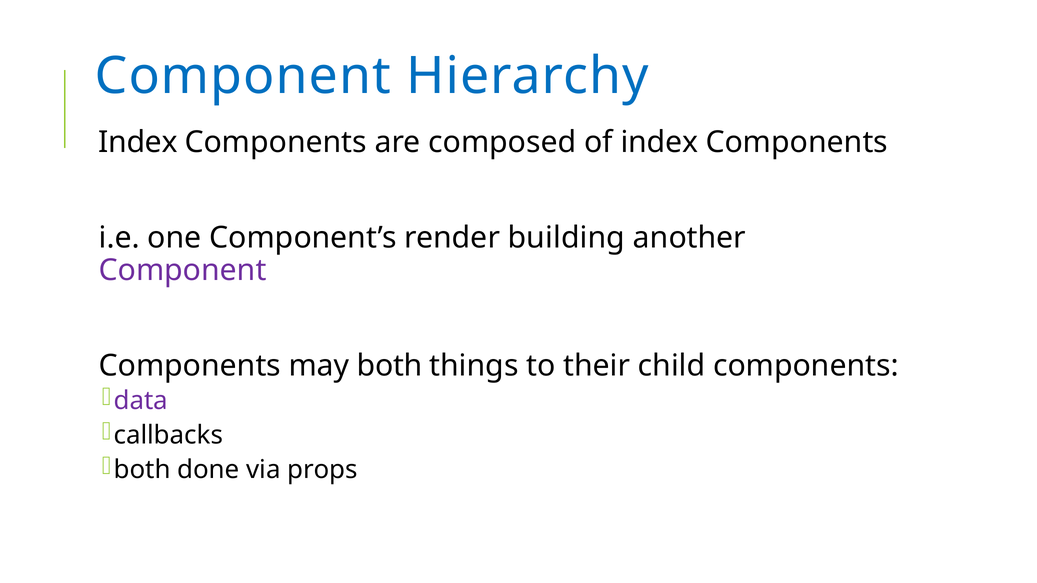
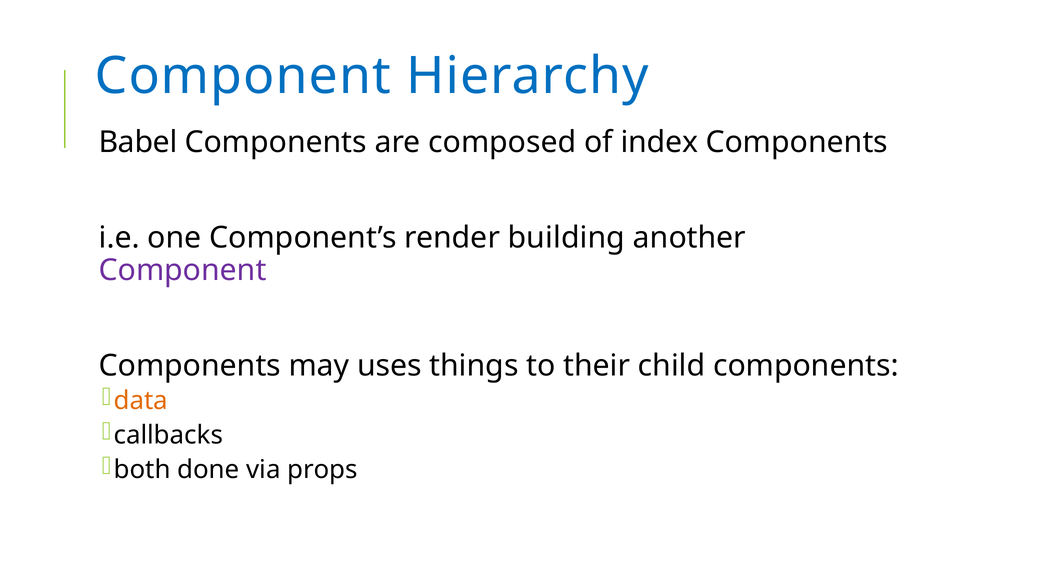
Index at (138, 142): Index -> Babel
may both: both -> uses
data colour: purple -> orange
